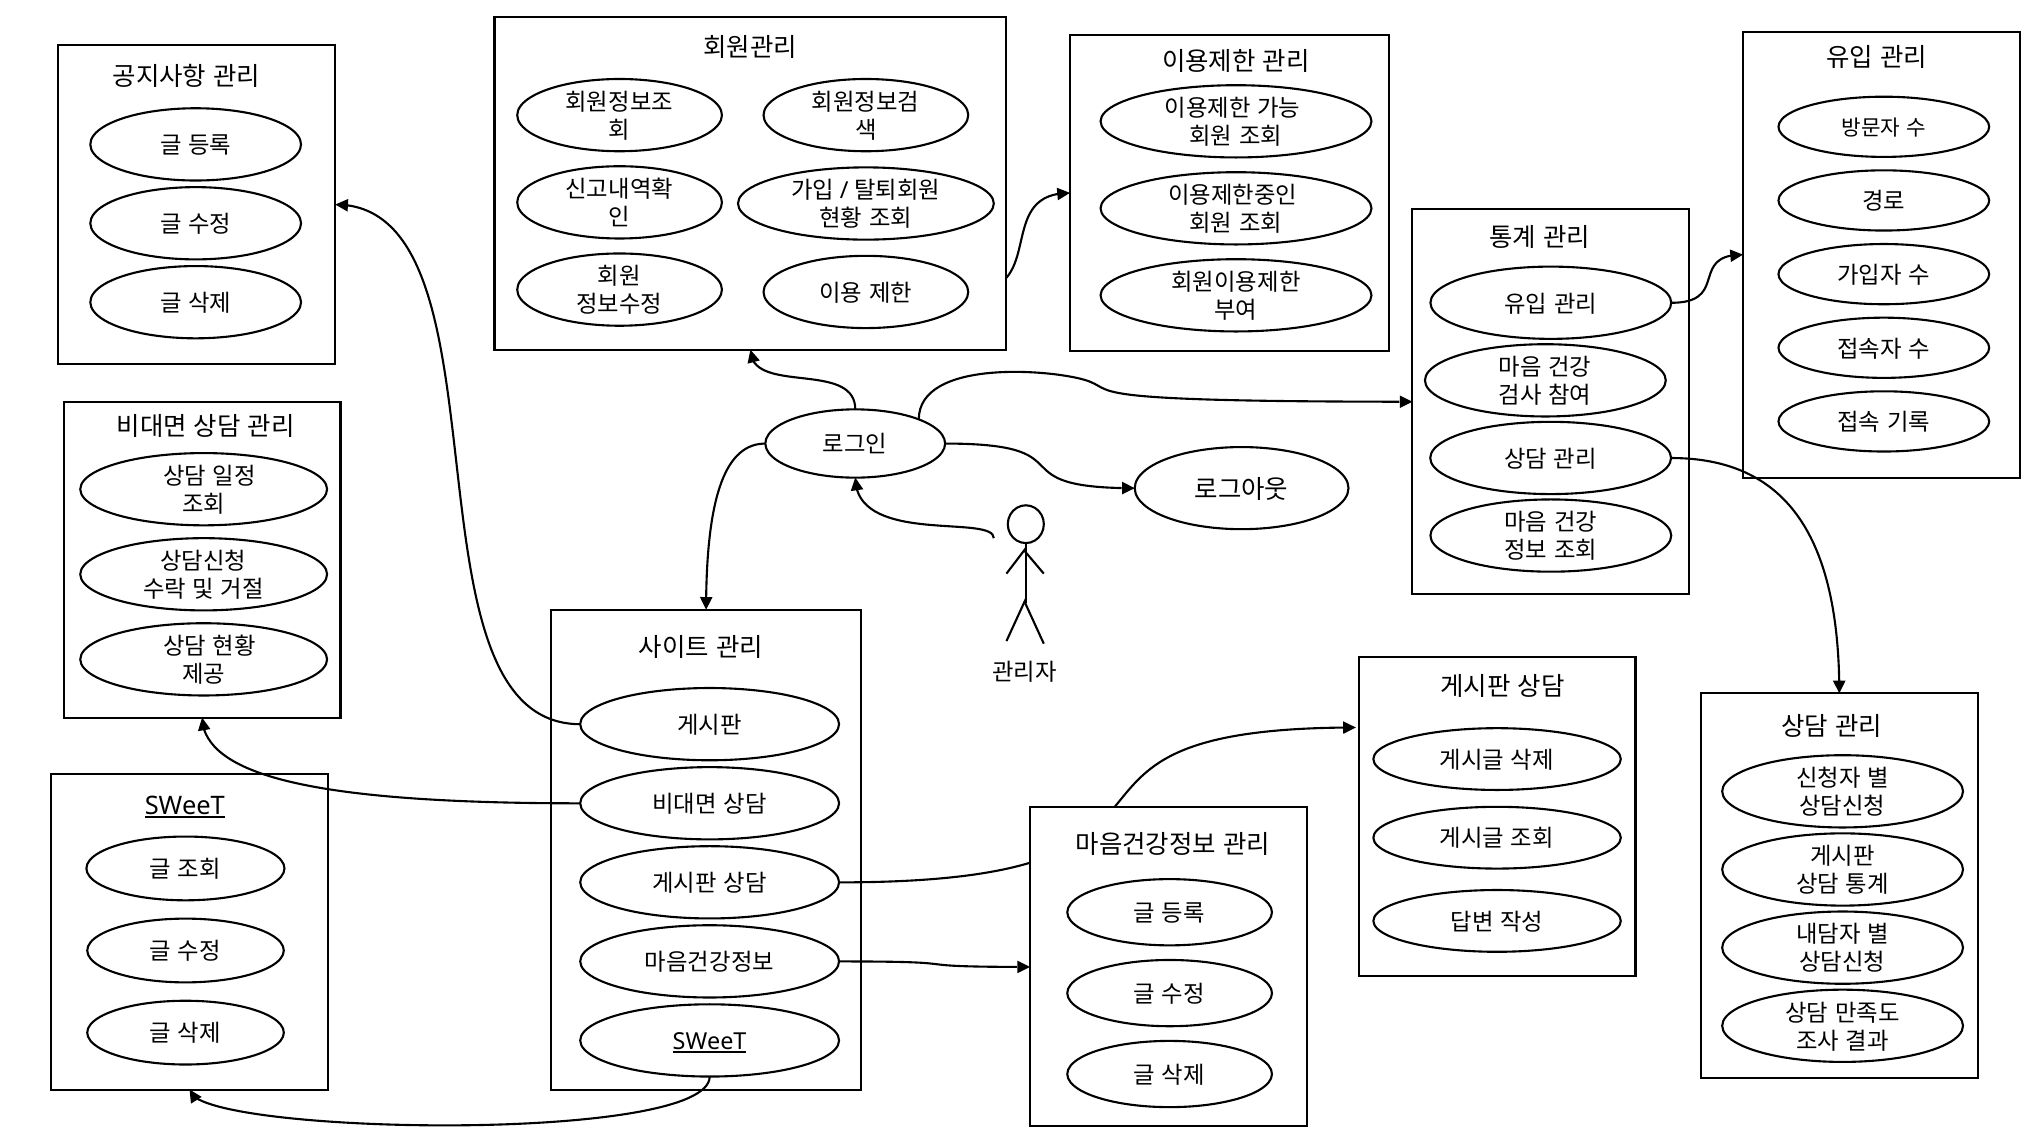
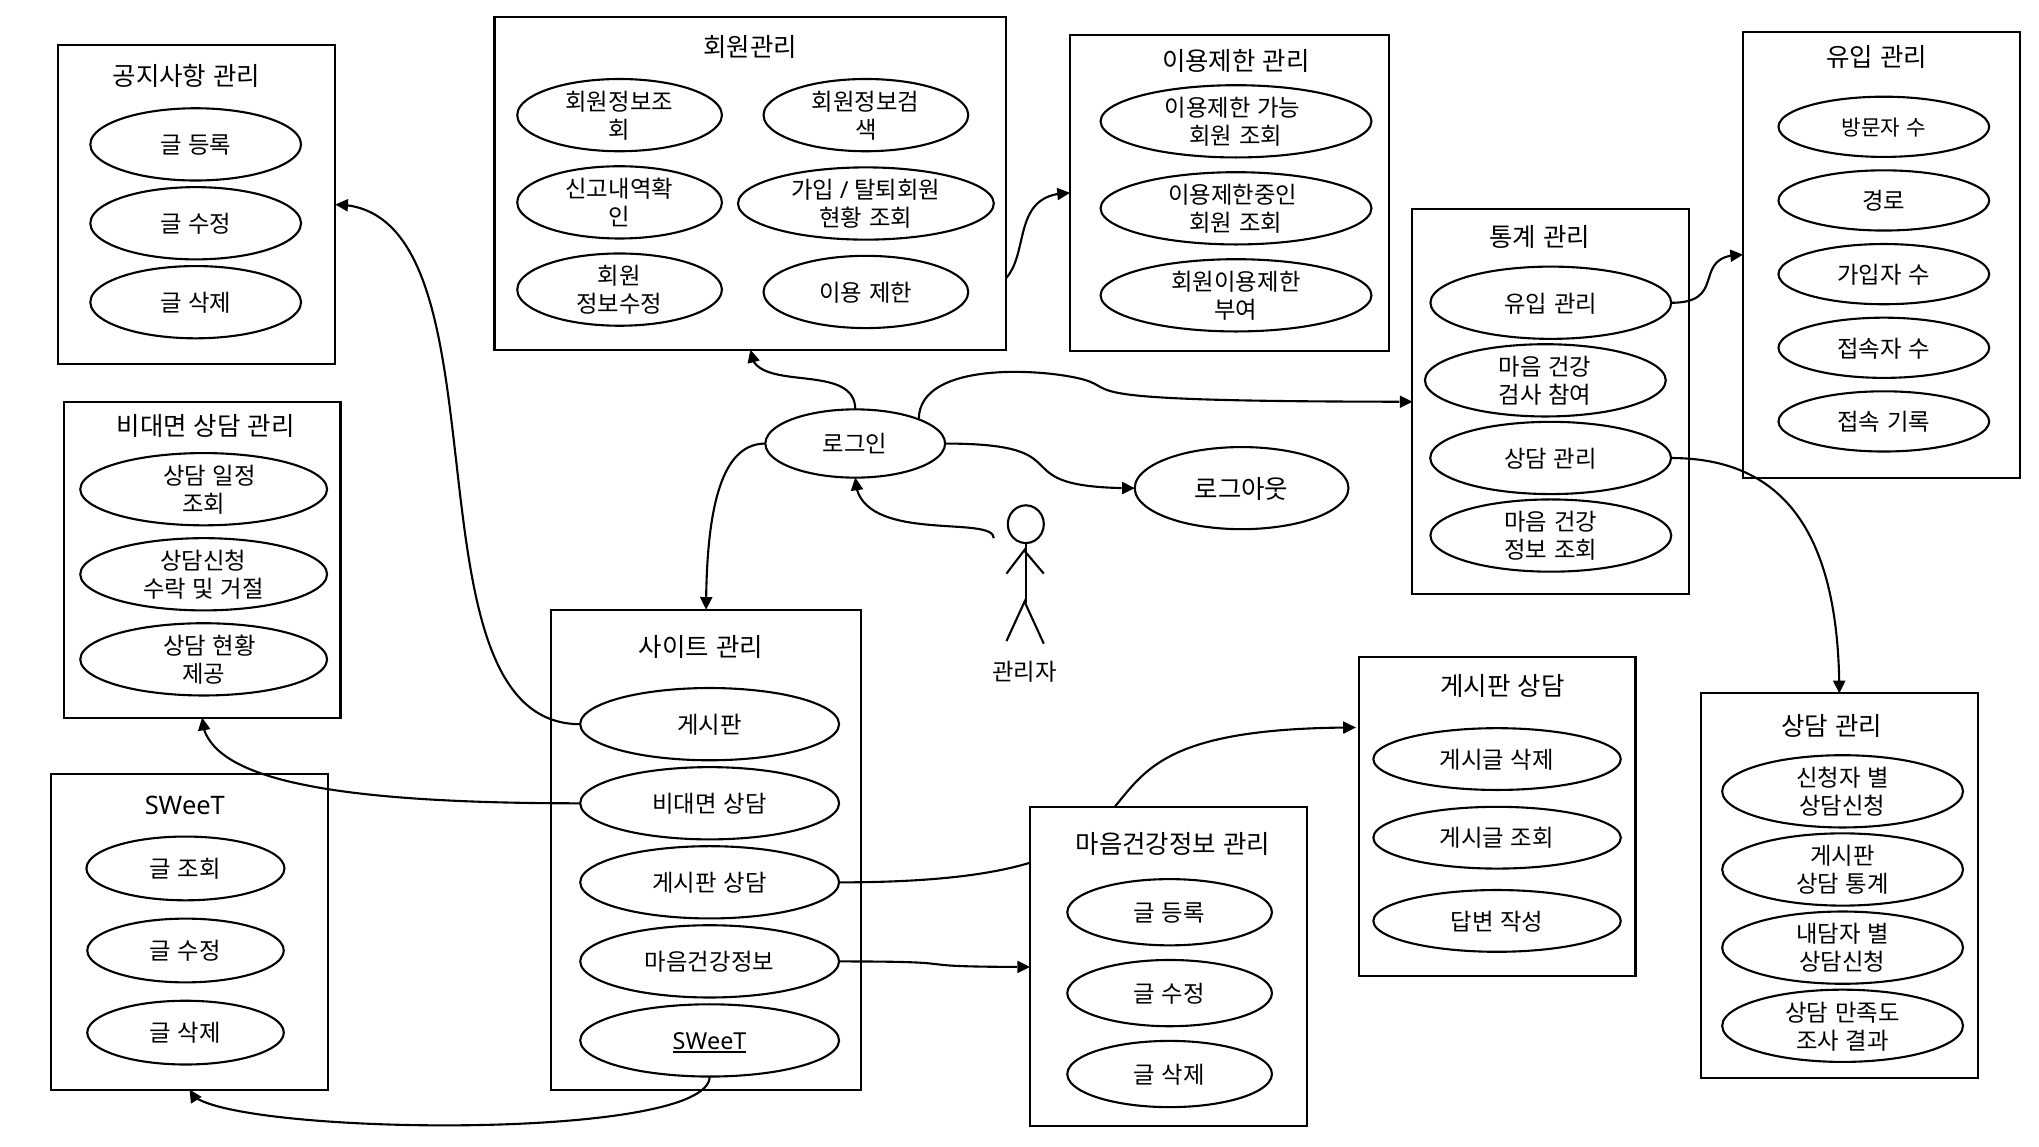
SWeeT at (185, 806) underline: present -> none
